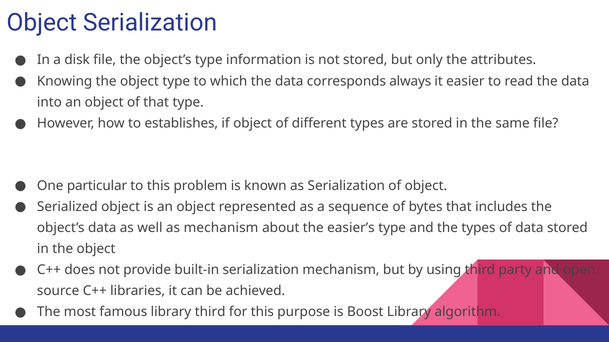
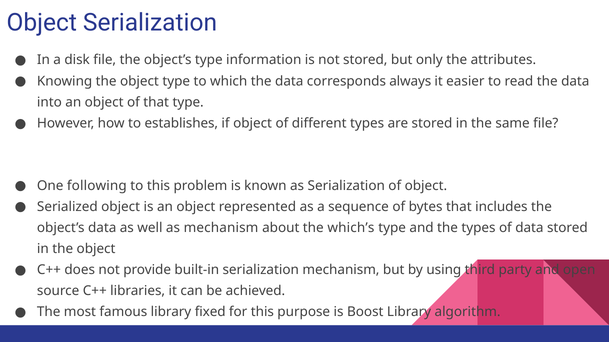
particular: particular -> following
easier’s: easier’s -> which’s
library third: third -> fixed
